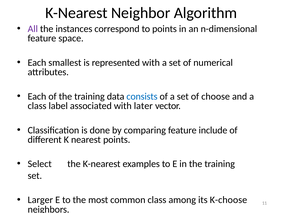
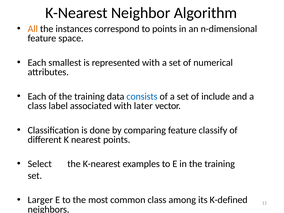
All colour: purple -> orange
choose: choose -> include
include: include -> classify
K-choose: K-choose -> K-defined
